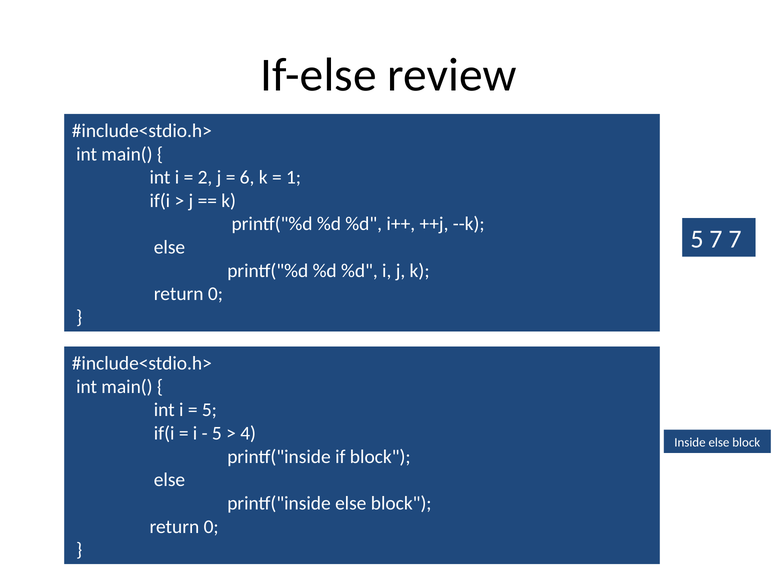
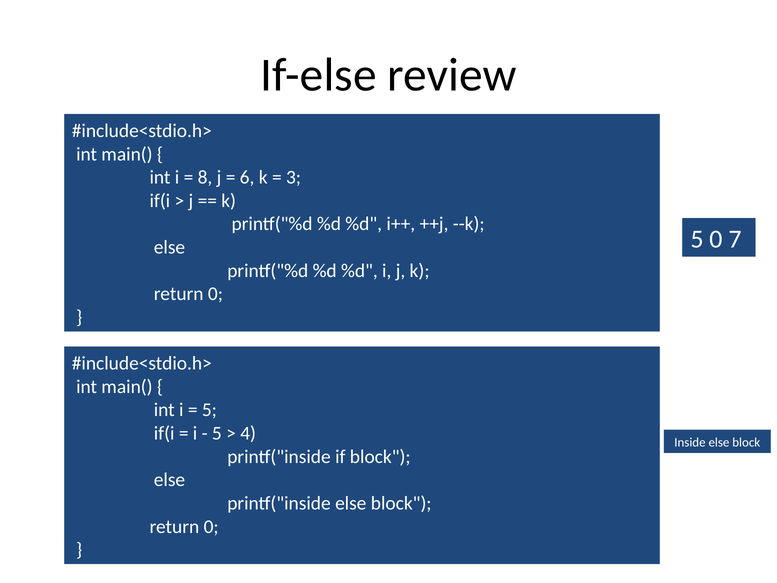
2: 2 -> 8
1: 1 -> 3
5 7: 7 -> 0
